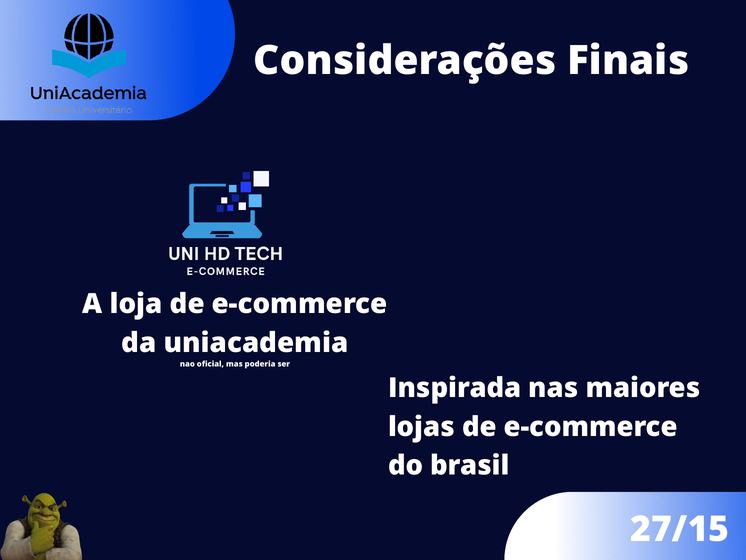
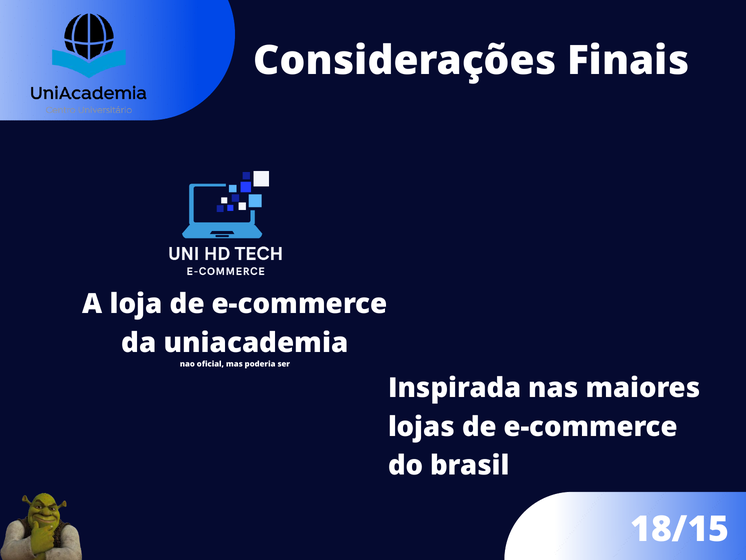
27/15: 27/15 -> 18/15
